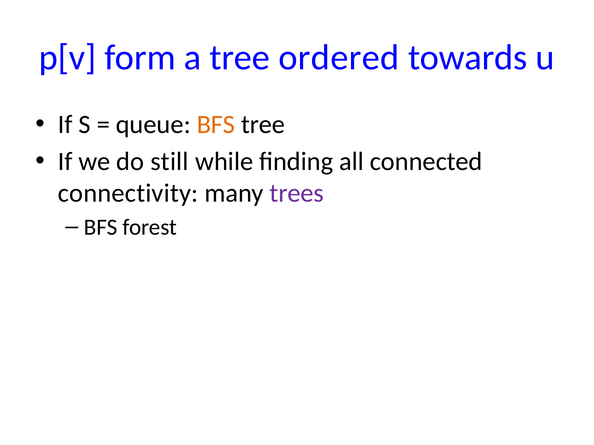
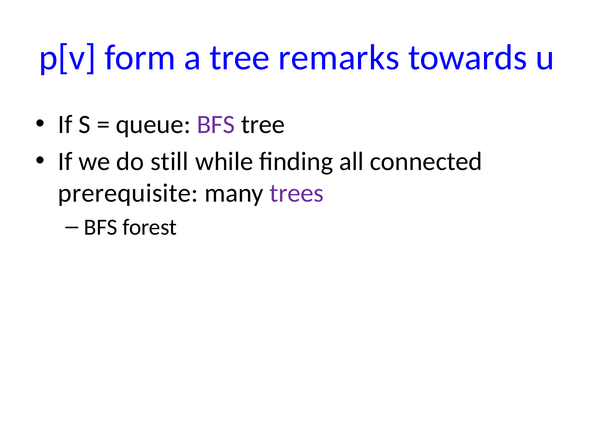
ordered: ordered -> remarks
BFS at (216, 125) colour: orange -> purple
connectivity: connectivity -> prerequisite
